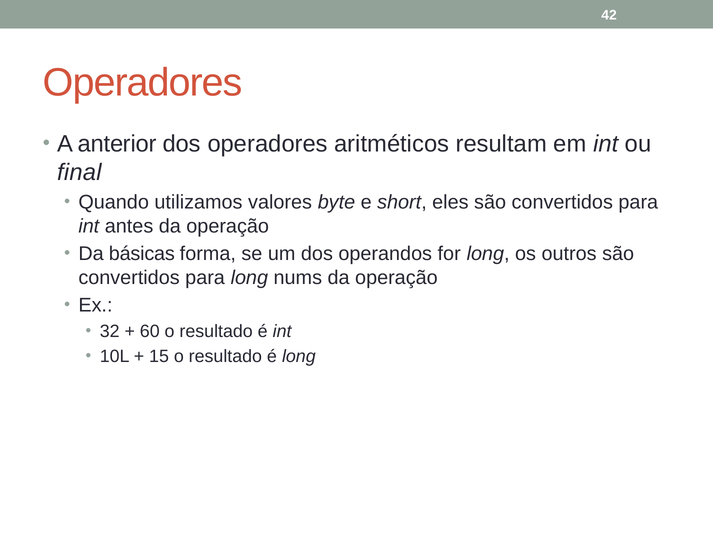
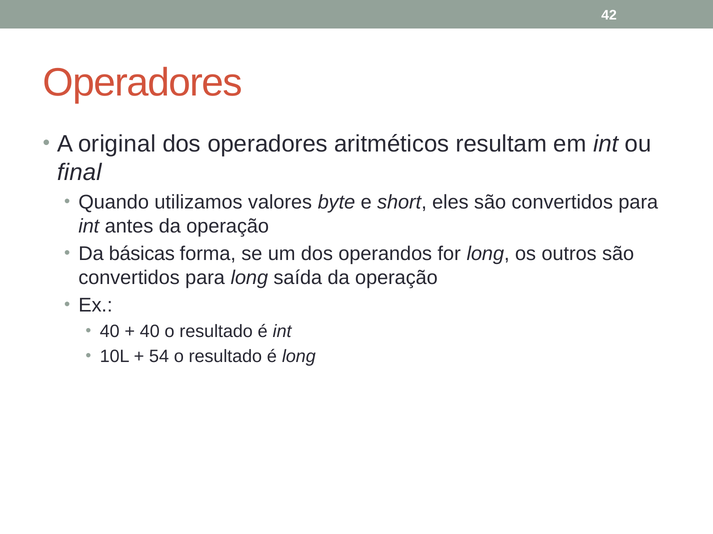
anterior: anterior -> original
nums: nums -> saída
32 at (110, 332): 32 -> 40
60 at (150, 332): 60 -> 40
15: 15 -> 54
